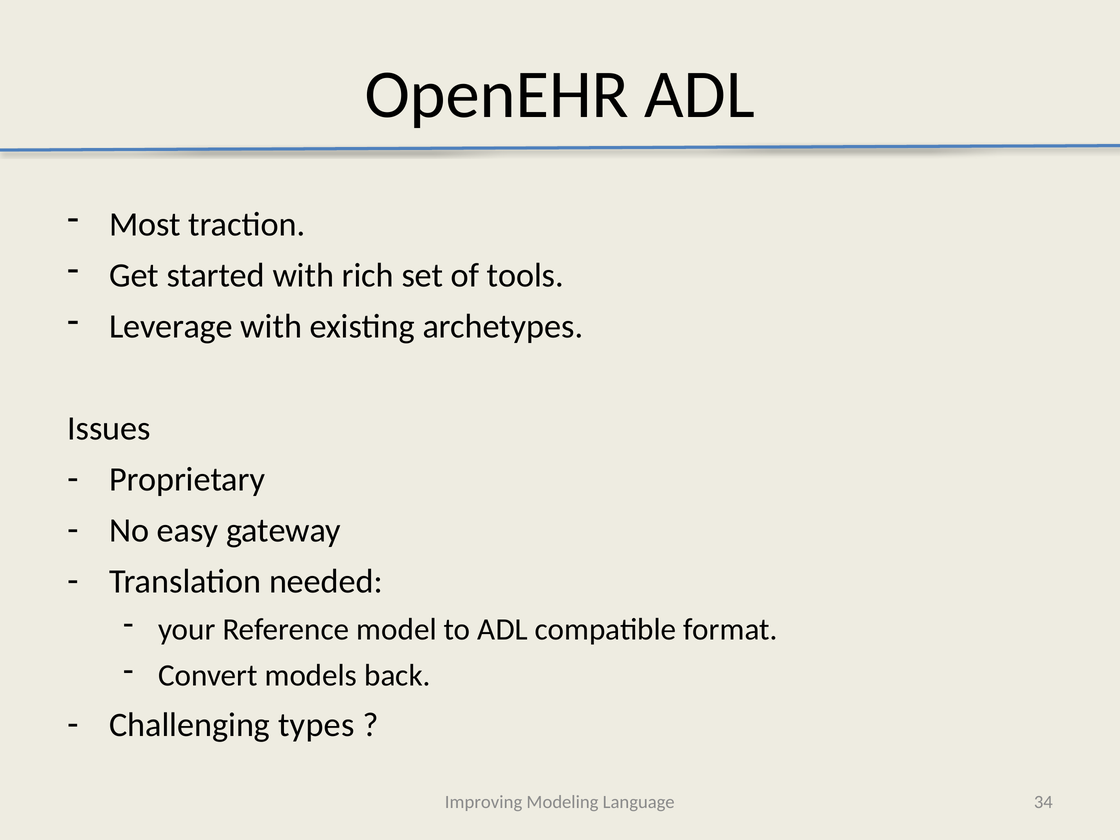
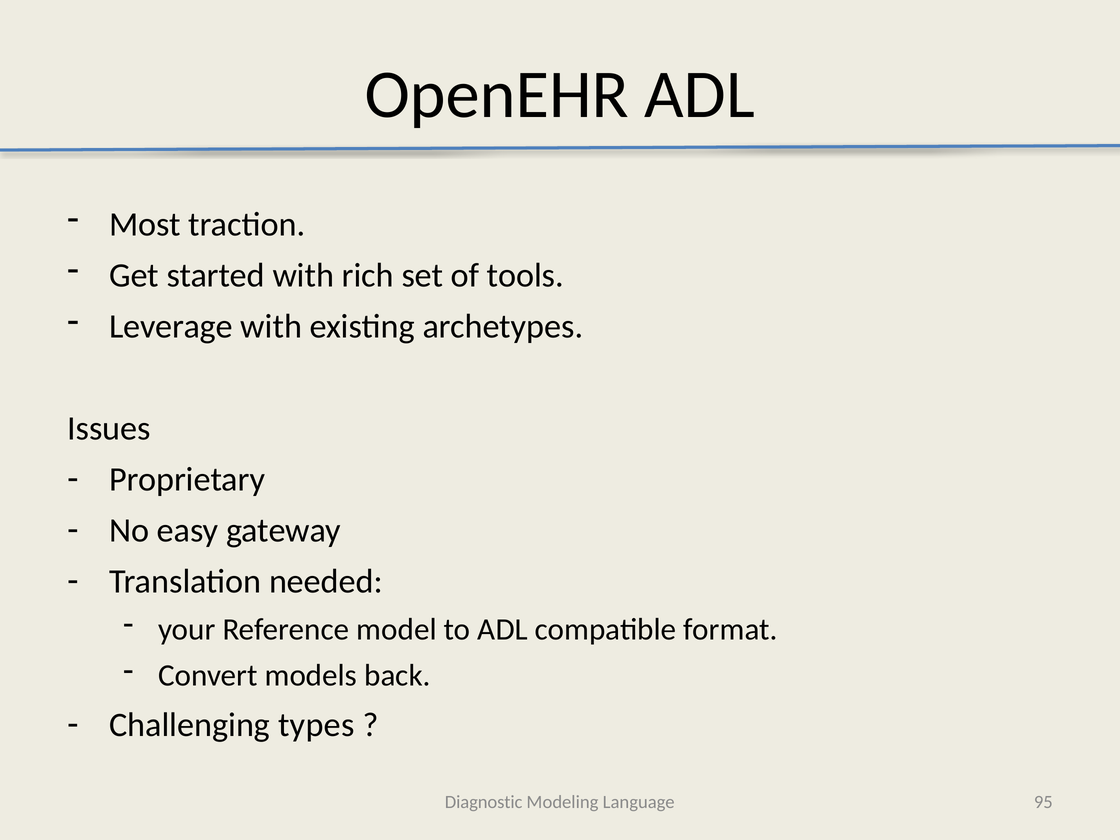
Improving: Improving -> Diagnostic
34: 34 -> 95
